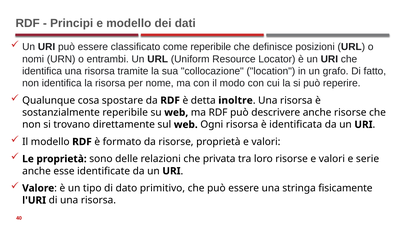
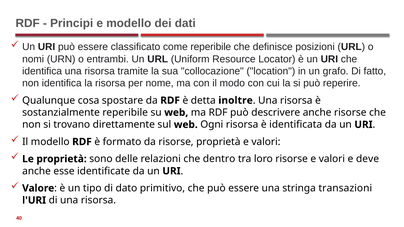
privata: privata -> dentro
serie: serie -> deve
fisicamente: fisicamente -> transazioni
